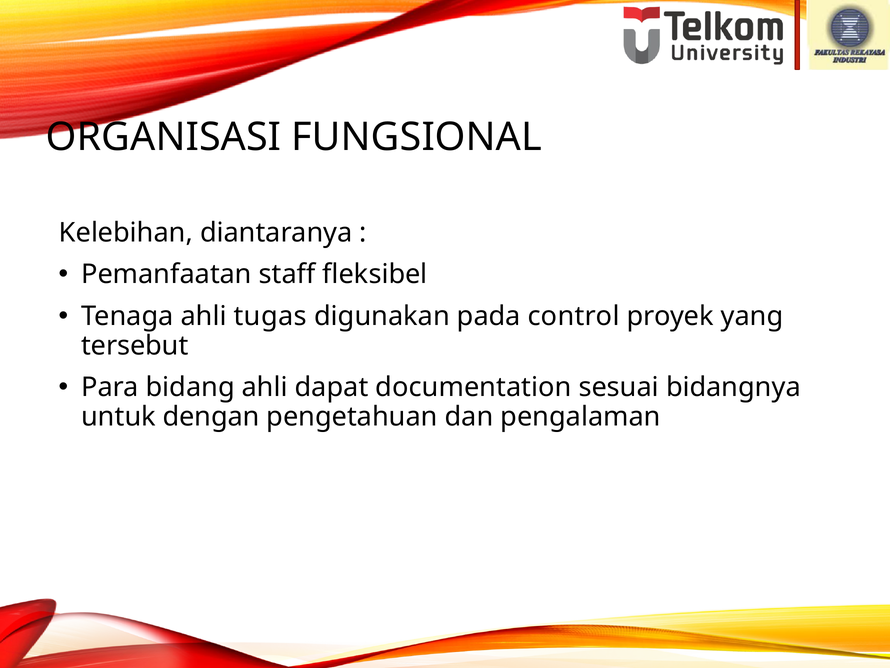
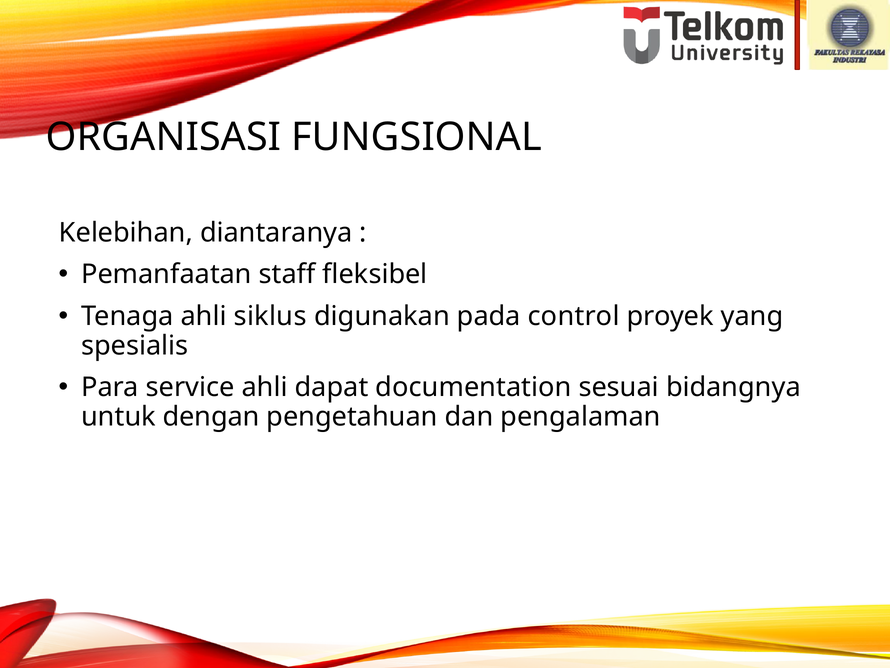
tugas: tugas -> siklus
tersebut: tersebut -> spesialis
bidang: bidang -> service
